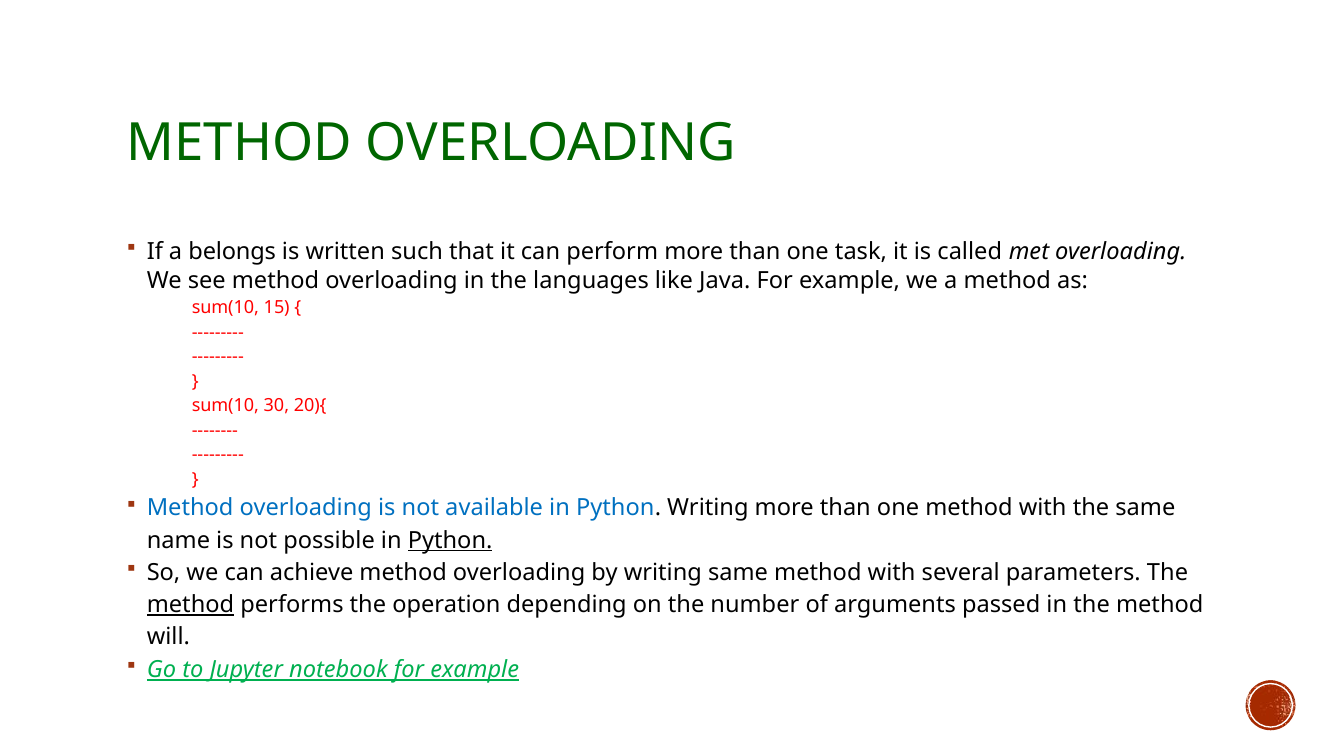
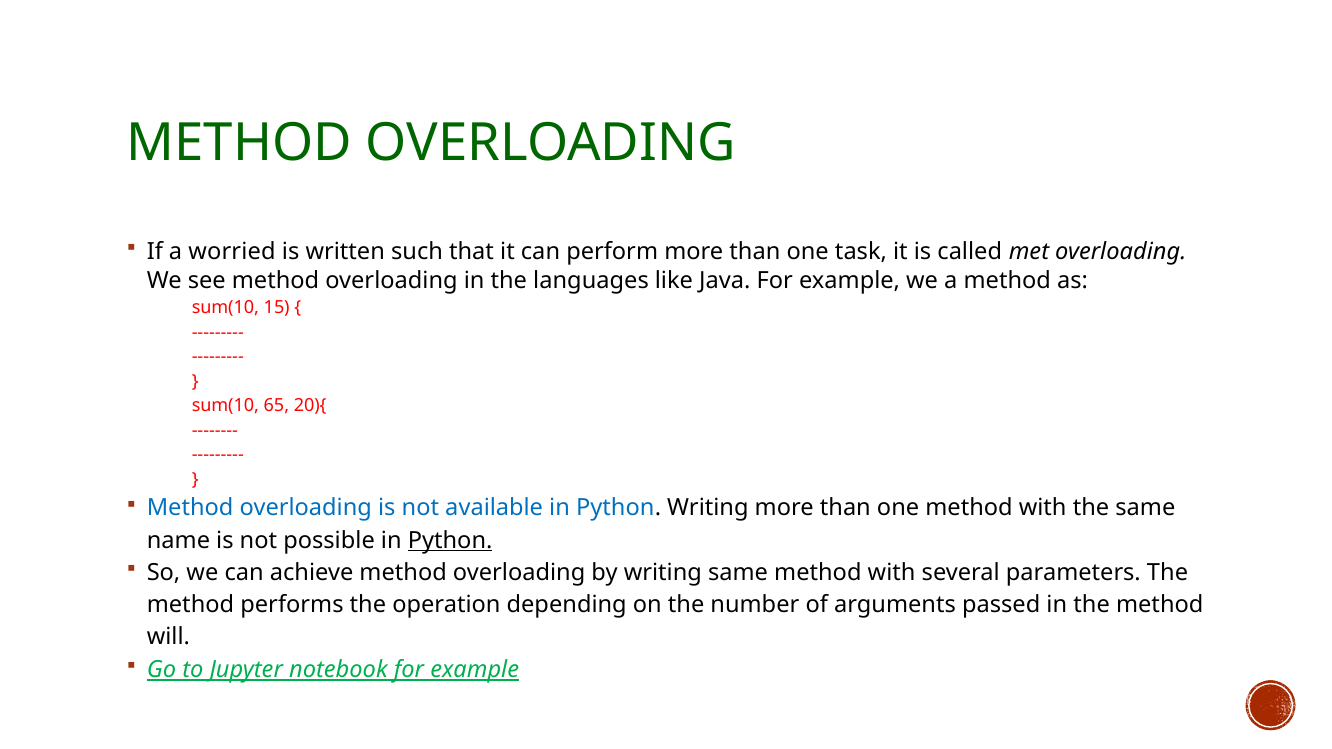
belongs: belongs -> worried
30: 30 -> 65
method at (191, 605) underline: present -> none
